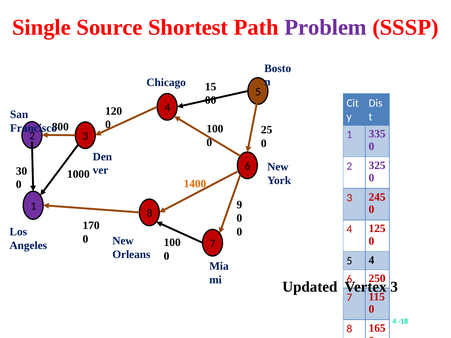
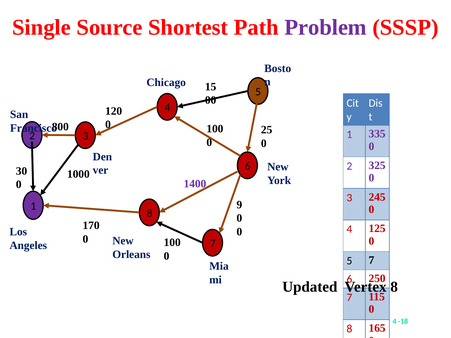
1400 colour: orange -> purple
5 4: 4 -> 7
3 at (394, 287): 3 -> 8
